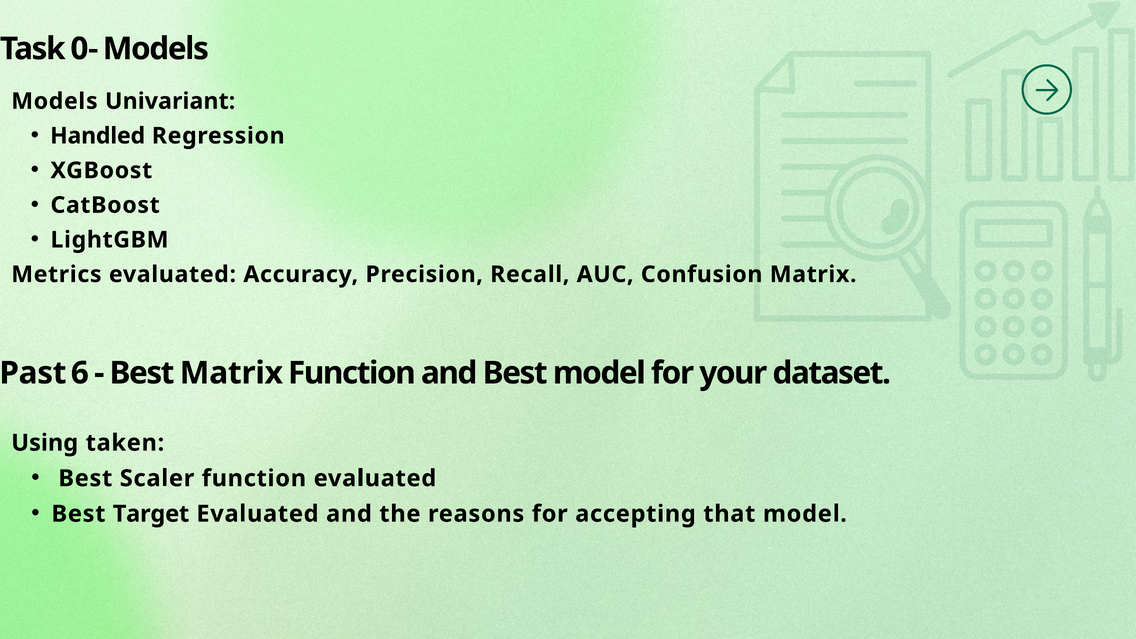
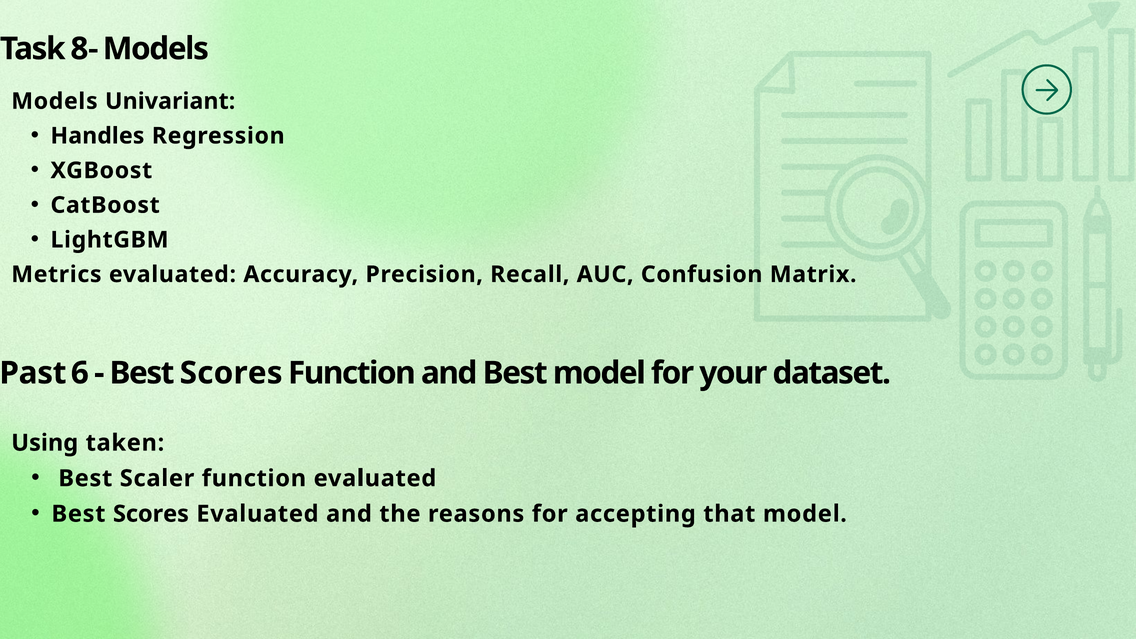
0-: 0- -> 8-
Handled: Handled -> Handles
Matrix at (231, 373): Matrix -> Scores
Target at (151, 514): Target -> Scores
